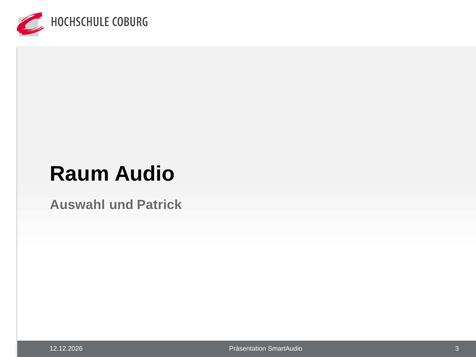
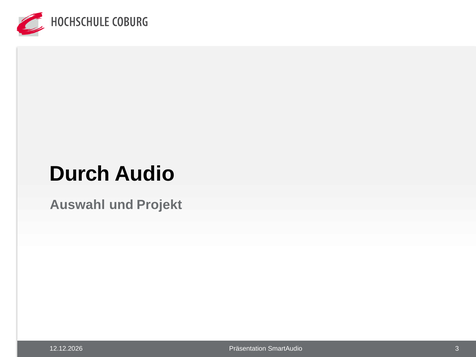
Raum: Raum -> Durch
Patrick: Patrick -> Projekt
